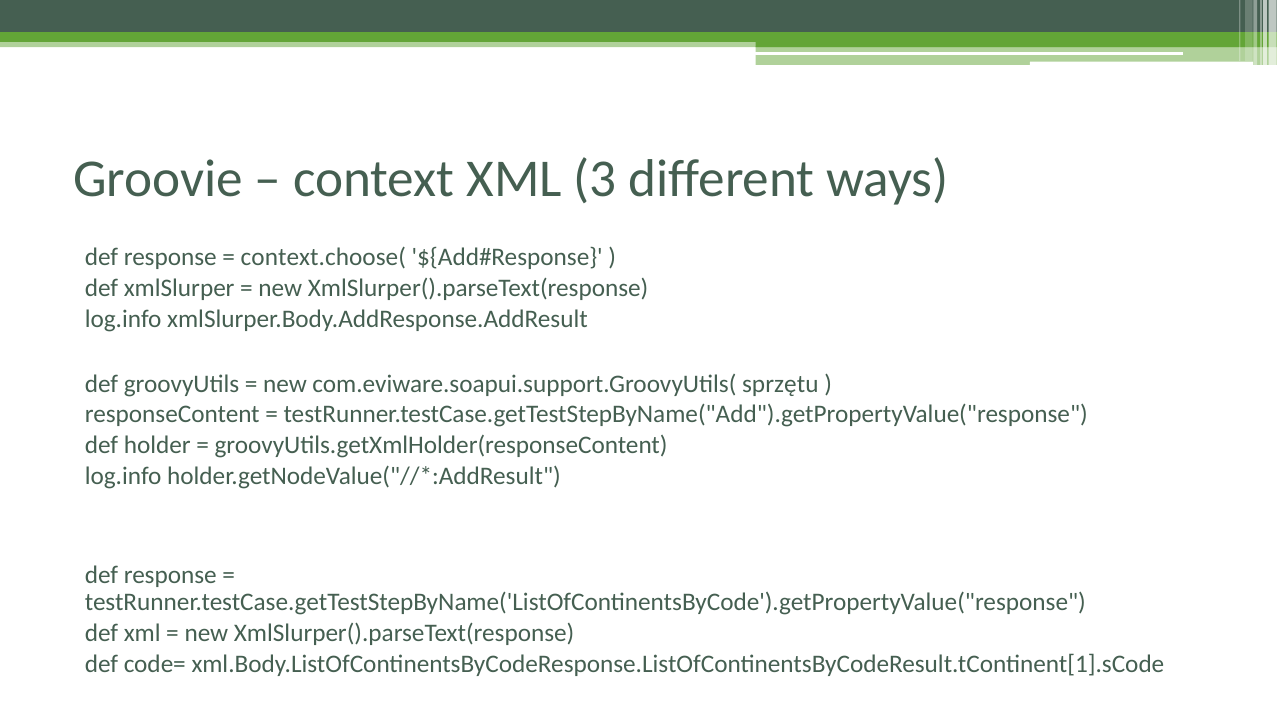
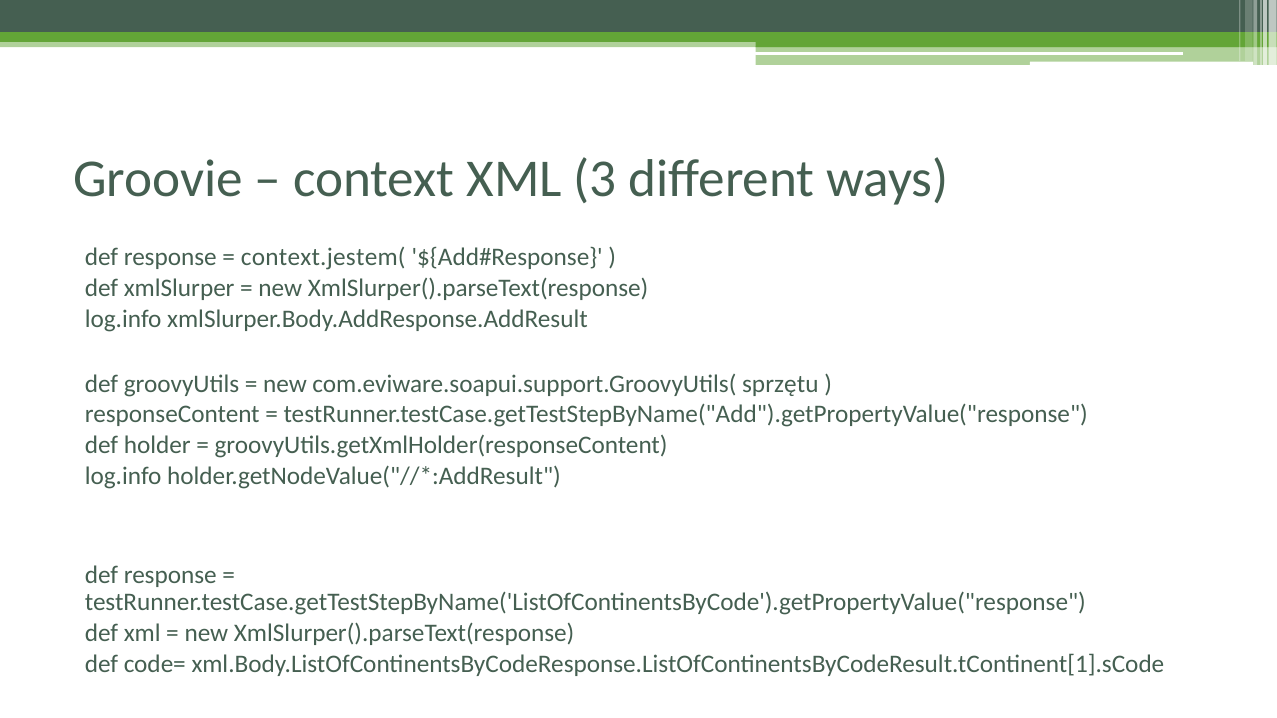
context.choose(: context.choose( -> context.jestem(
